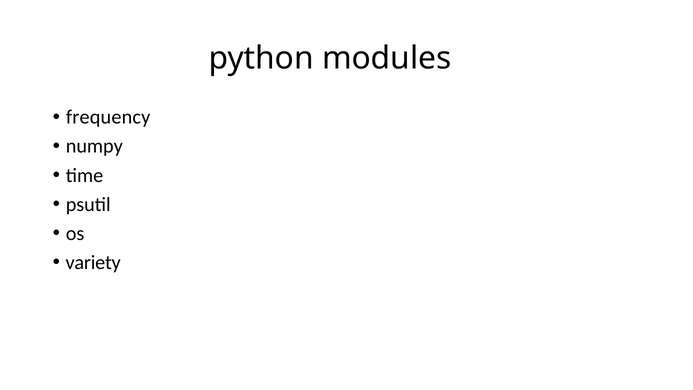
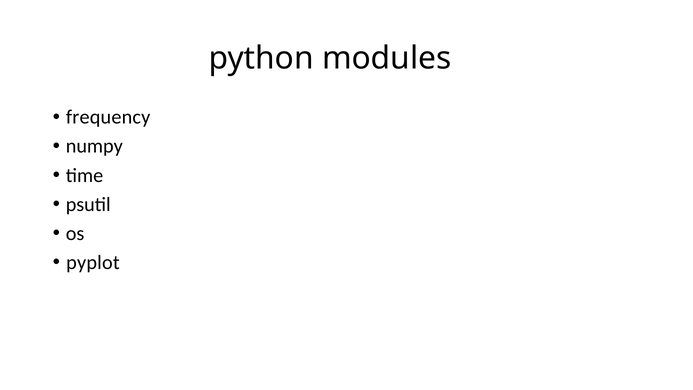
variety: variety -> pyplot
